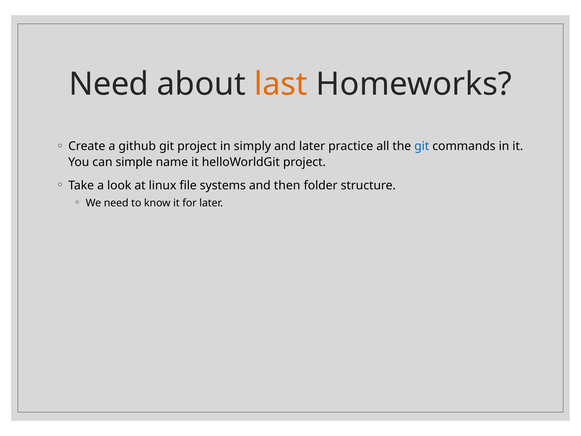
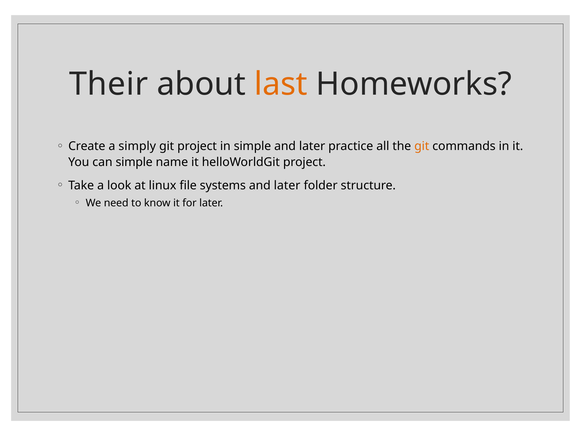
Need at (109, 84): Need -> Their
github: github -> simply
in simply: simply -> simple
git at (422, 146) colour: blue -> orange
systems and then: then -> later
